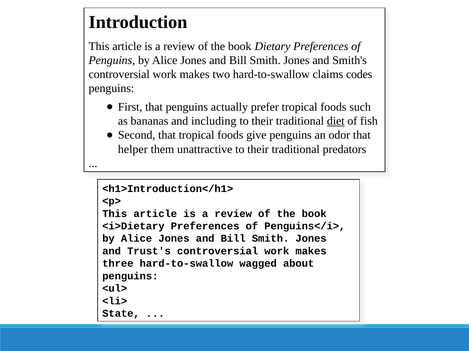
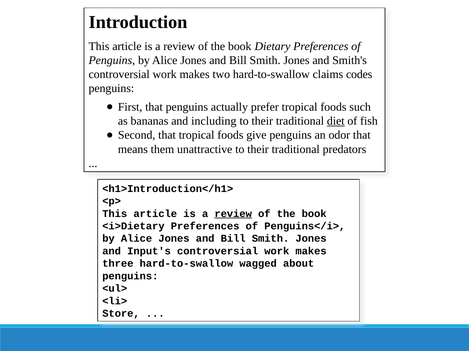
helper: helper -> means
review at (233, 214) underline: none -> present
Trust's: Trust's -> Input's
State: State -> Store
